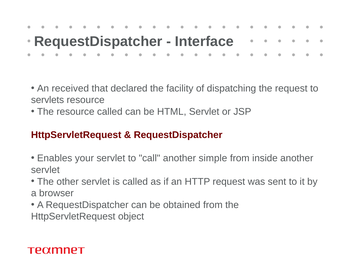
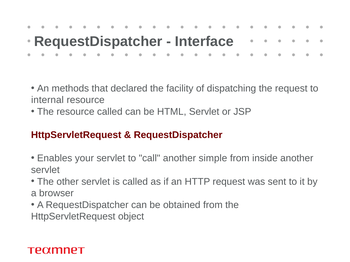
received: received -> methods
servlets: servlets -> internal
